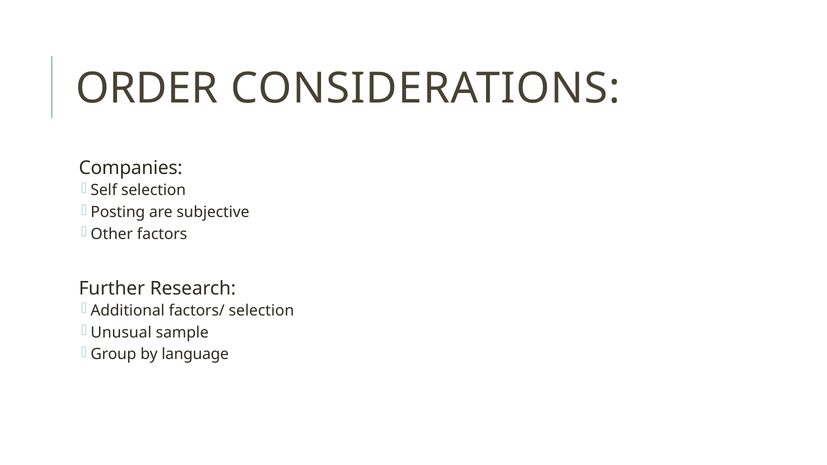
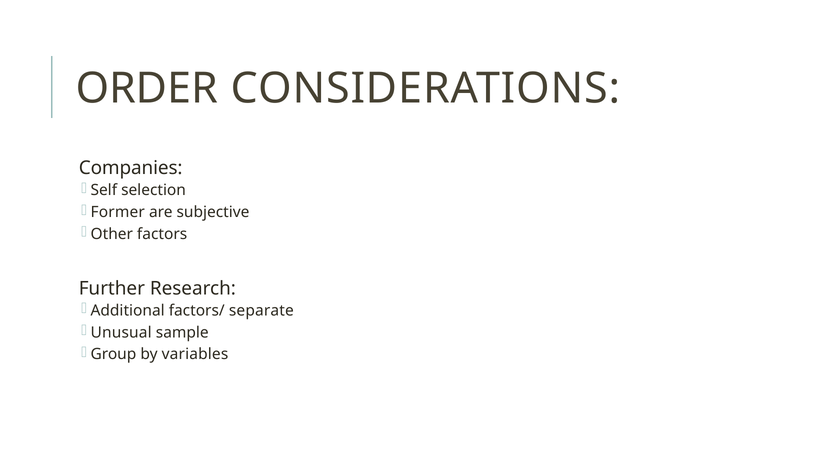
Posting: Posting -> Former
factors/ selection: selection -> separate
language: language -> variables
